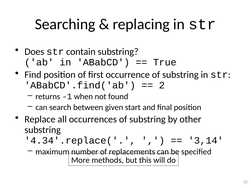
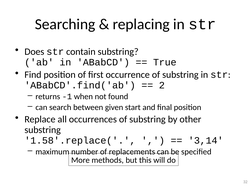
4.34'.replace(: 4.34'.replace( -> 1.58'.replace(
